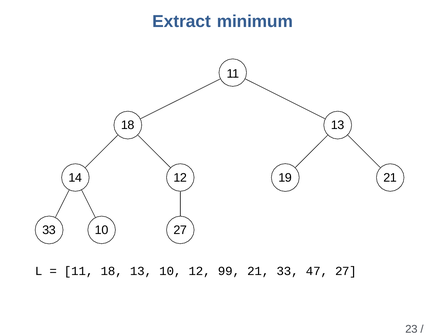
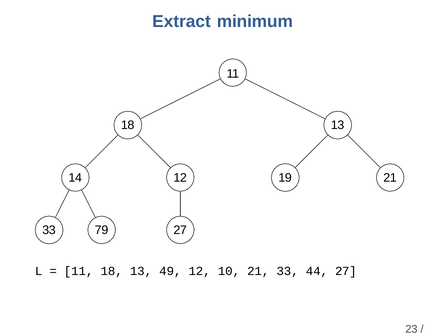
33 10: 10 -> 79
13 10: 10 -> 49
99: 99 -> 10
47: 47 -> 44
